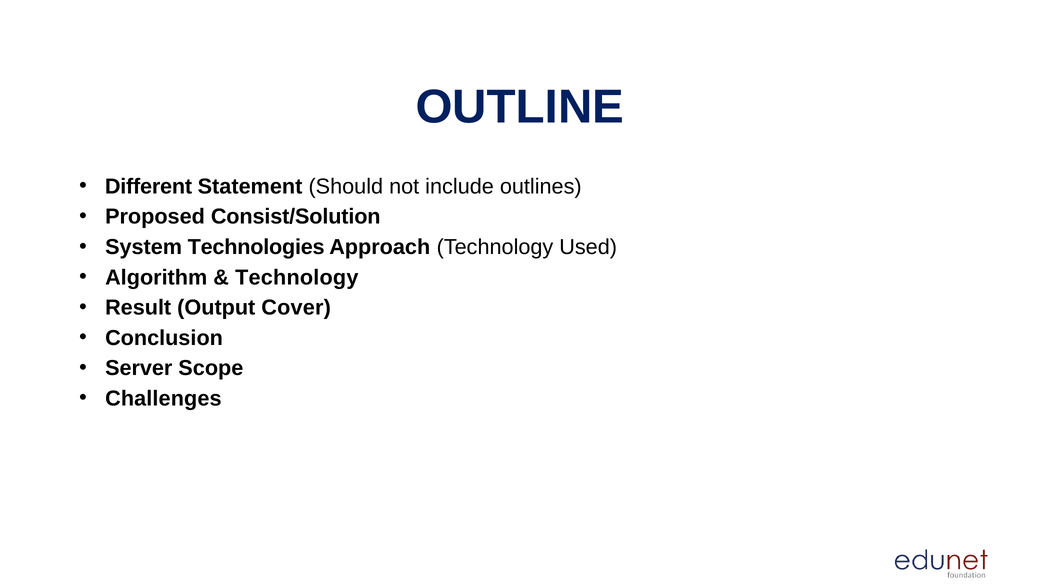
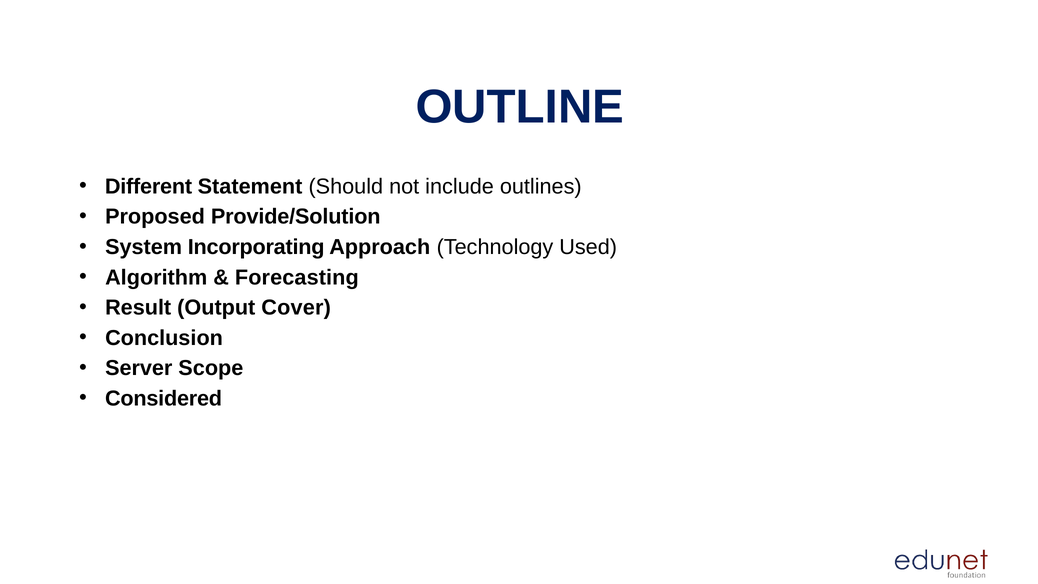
Consist/Solution: Consist/Solution -> Provide/Solution
Technologies: Technologies -> Incorporating
Technology at (297, 277): Technology -> Forecasting
Challenges: Challenges -> Considered
